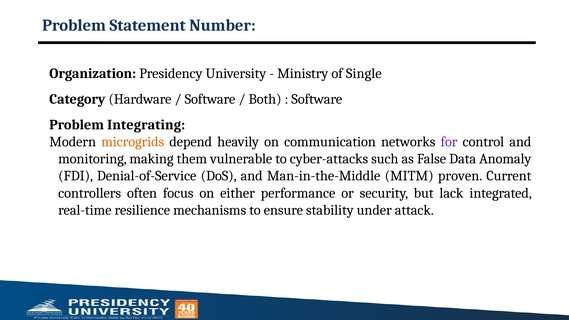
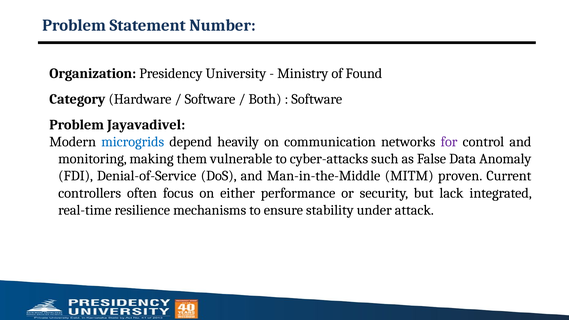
Single: Single -> Found
Integrating: Integrating -> Jayavadivel
microgrids colour: orange -> blue
